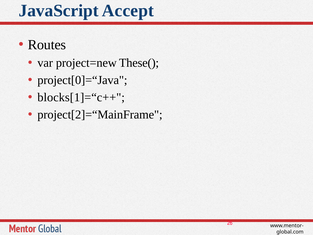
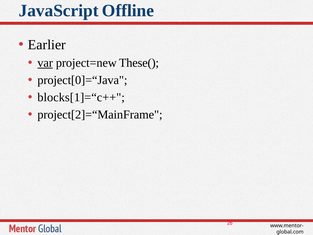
Accept: Accept -> Offline
Routes: Routes -> Earlier
var underline: none -> present
